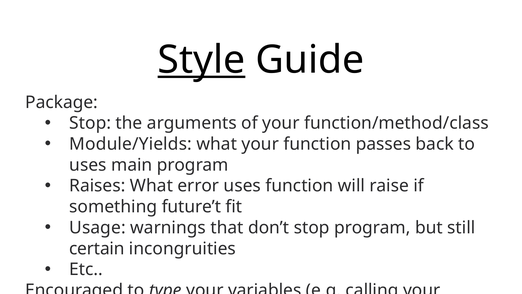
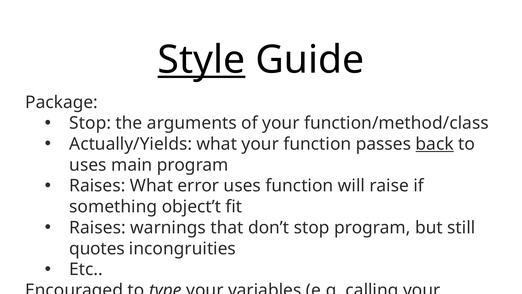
Module/Yields: Module/Yields -> Actually/Yields
back underline: none -> present
future’t: future’t -> object’t
Usage at (97, 227): Usage -> Raises
certain: certain -> quotes
